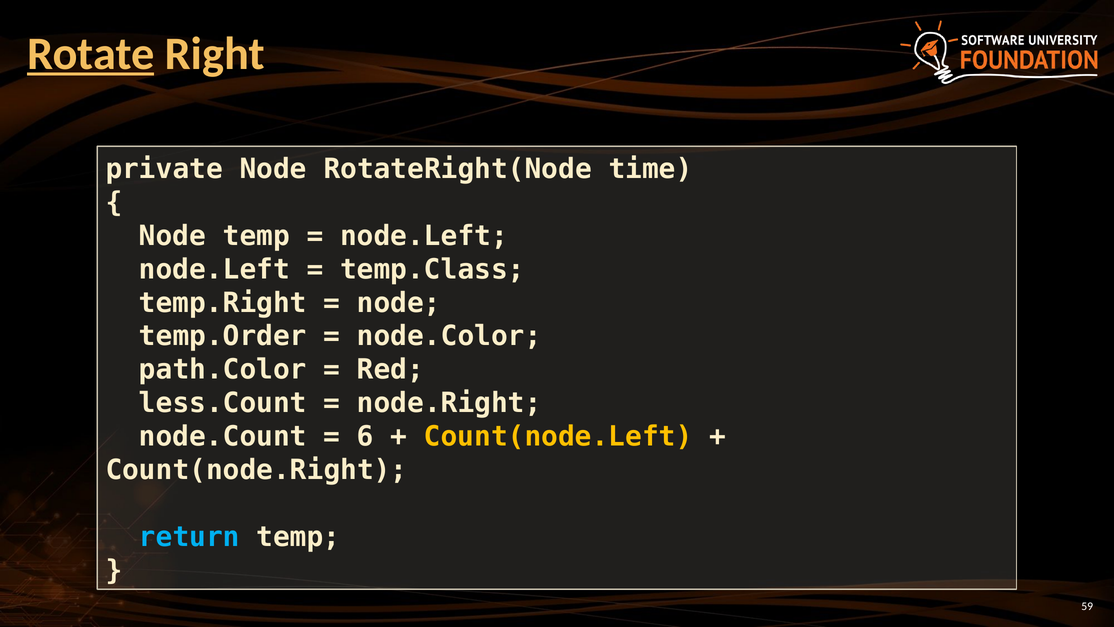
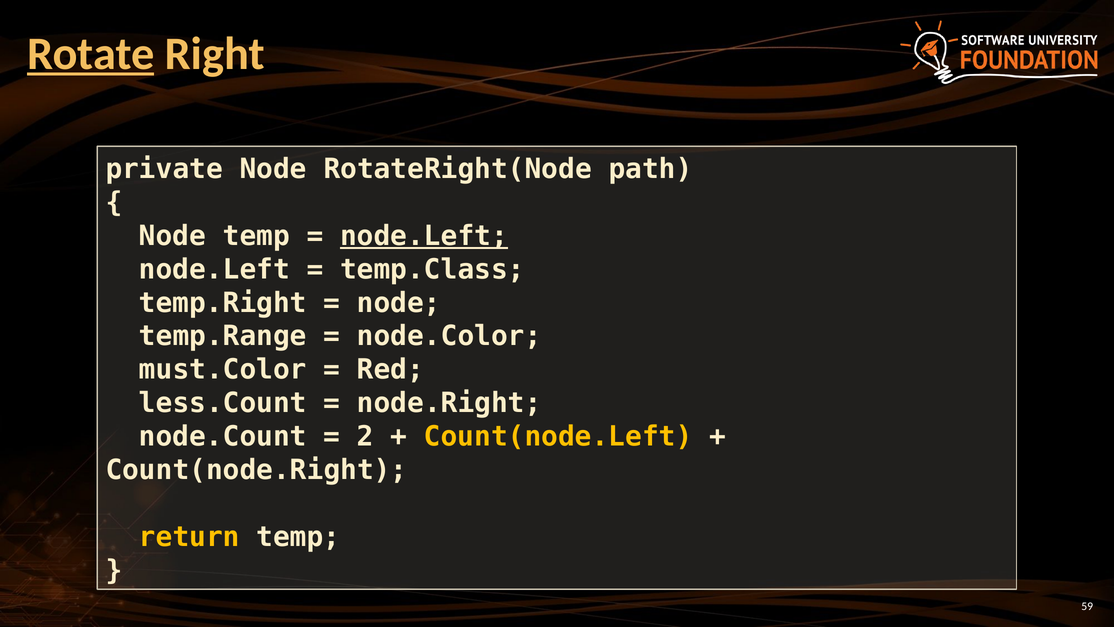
time: time -> path
node.Left at (424, 236) underline: none -> present
temp.Order: temp.Order -> temp.Range
path.Color: path.Color -> must.Color
6: 6 -> 2
return colour: light blue -> yellow
